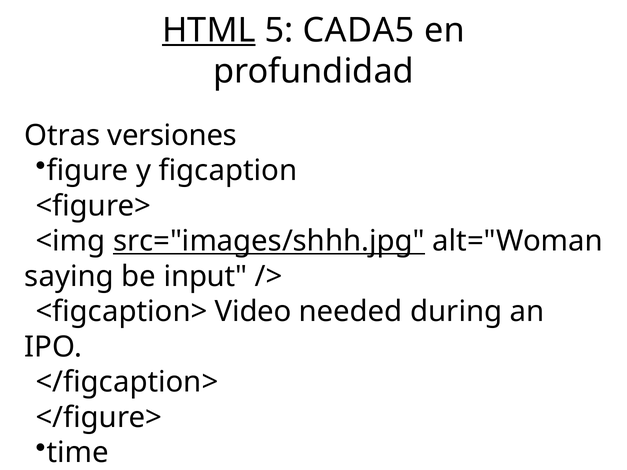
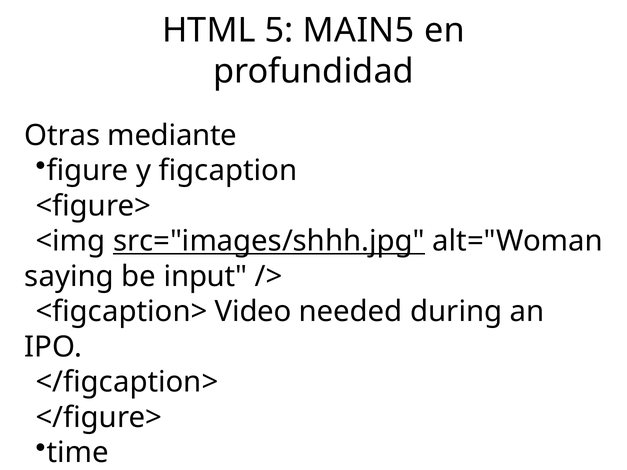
HTML underline: present -> none
CADA5: CADA5 -> MAIN5
versiones: versiones -> mediante
